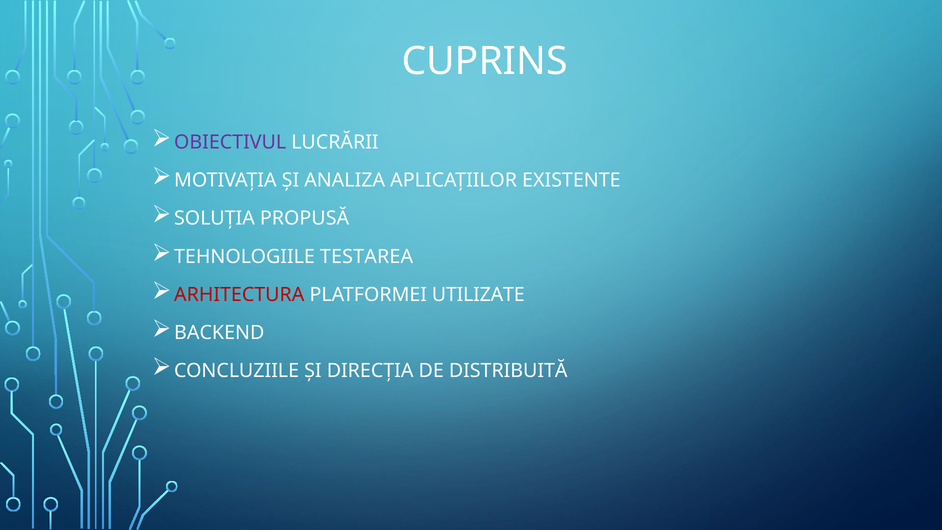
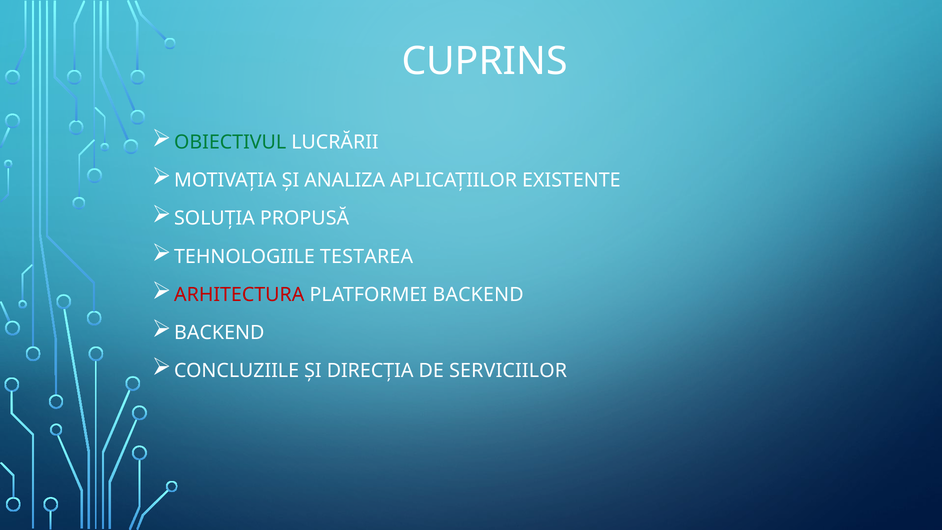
OBIECTIVUL colour: purple -> green
PLATFORMEI UTILIZATE: UTILIZATE -> BACKEND
DISTRIBUITĂ: DISTRIBUITĂ -> SERVICIILOR
